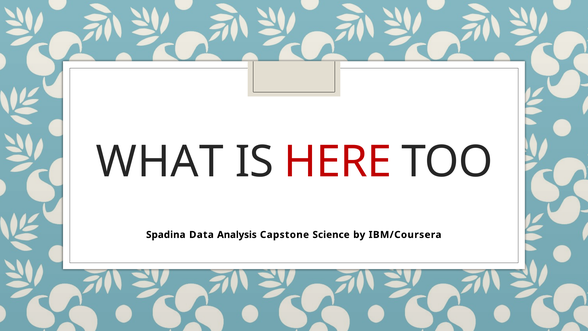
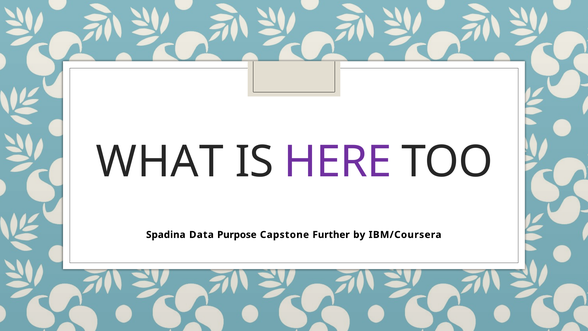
HERE colour: red -> purple
Analysis: Analysis -> Purpose
Science: Science -> Further
